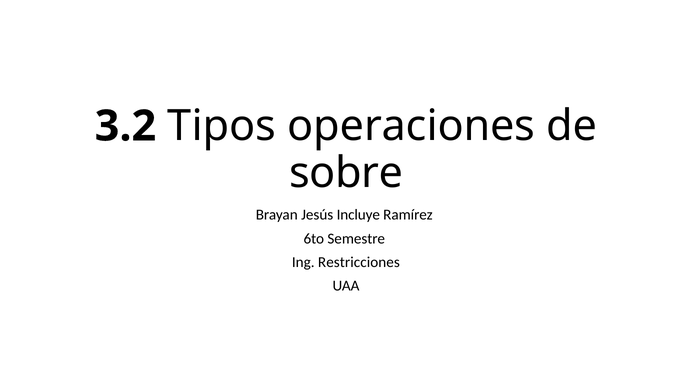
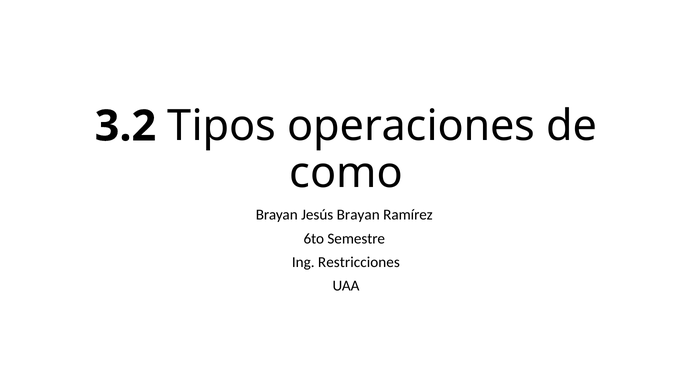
sobre: sobre -> como
Jesús Incluye: Incluye -> Brayan
